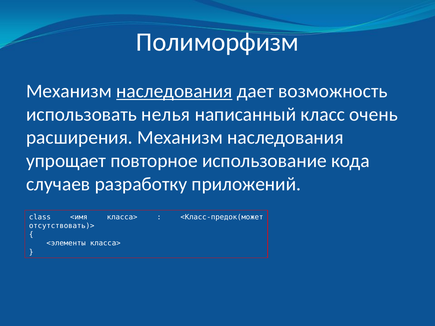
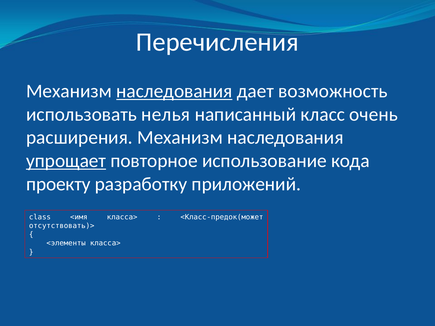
Полиморфизм: Полиморфизм -> Перечисления
упрощает underline: none -> present
случаев: случаев -> проекту
